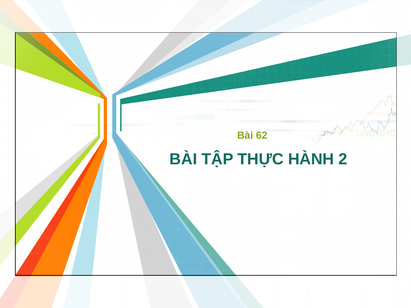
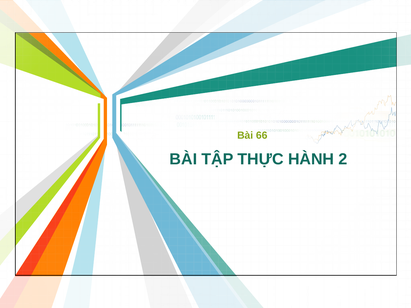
62: 62 -> 66
